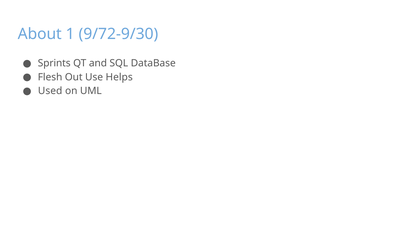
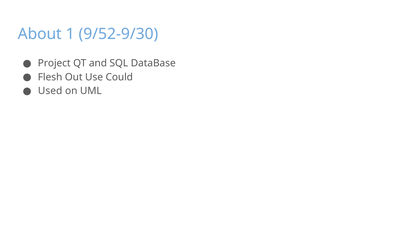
9/72-9/30: 9/72-9/30 -> 9/52-9/30
Sprints: Sprints -> Project
Helps: Helps -> Could
